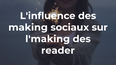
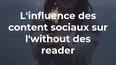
making: making -> content
l'making: l'making -> l'without
